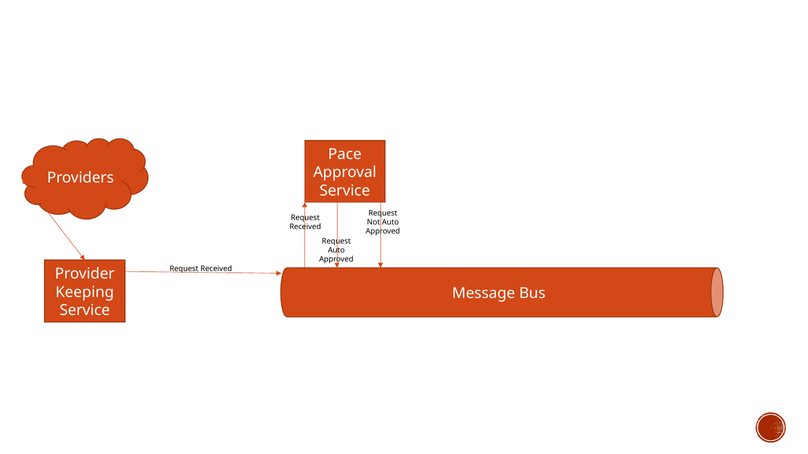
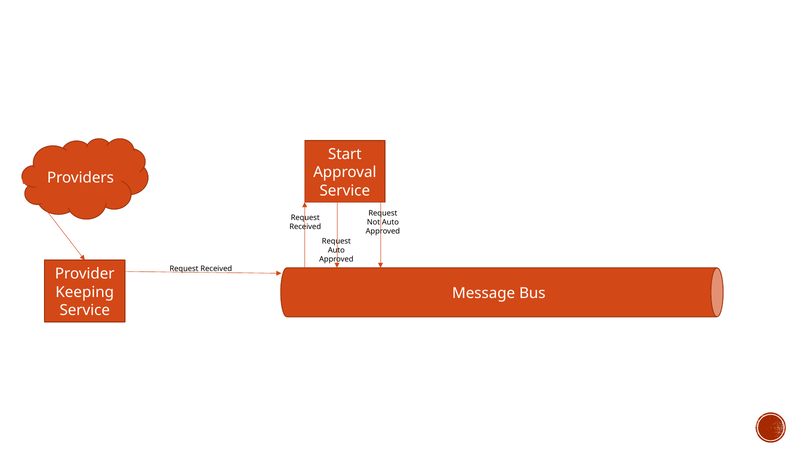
Pace: Pace -> Start
